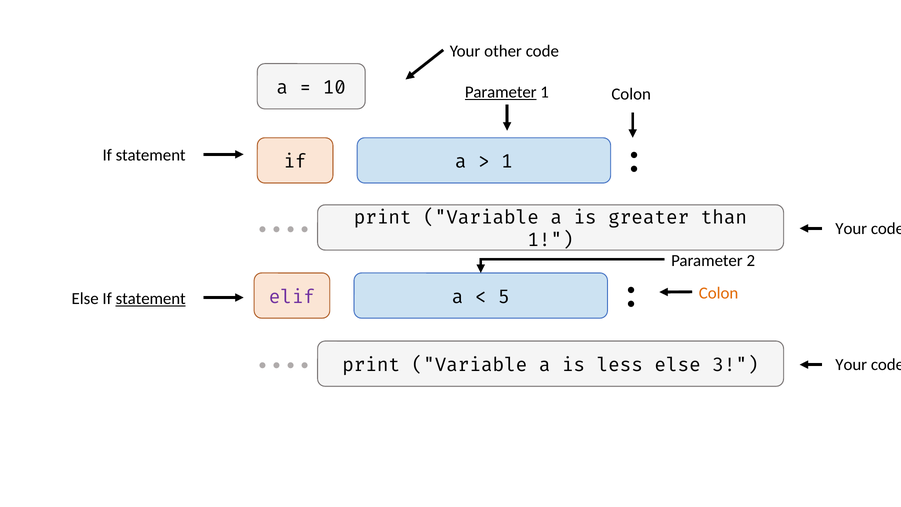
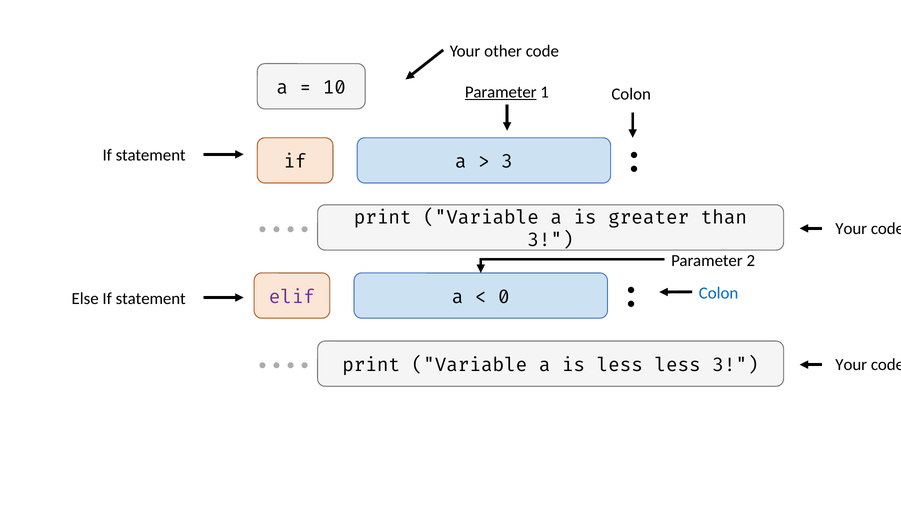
1 at (507, 162): 1 -> 3
1 at (551, 240): 1 -> 3
Colon at (719, 293) colour: orange -> blue
5: 5 -> 0
statement at (151, 298) underline: present -> none
less else: else -> less
